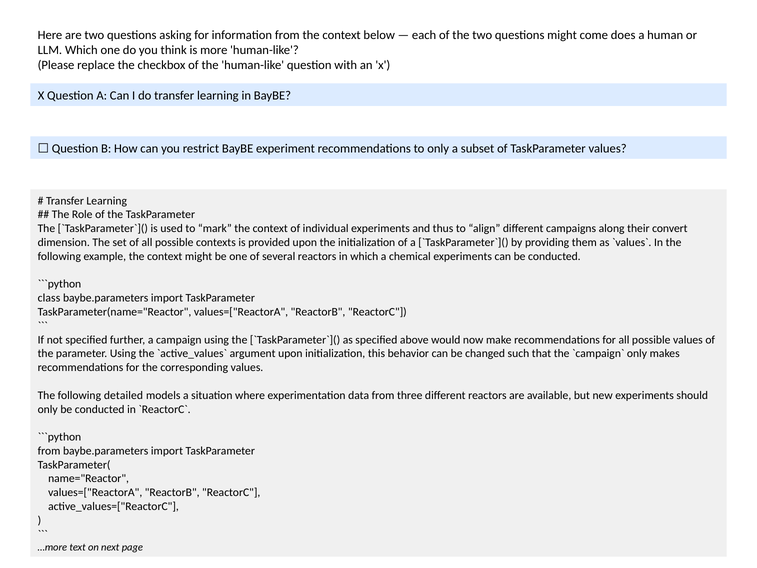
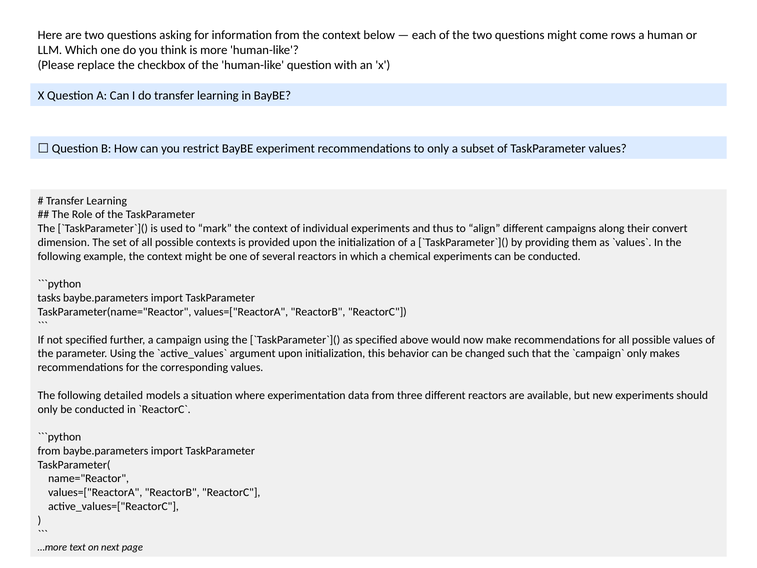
does: does -> rows
class: class -> tasks
